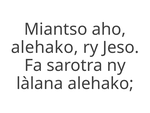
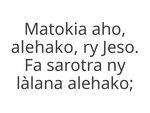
Miantso: Miantso -> Matokia
